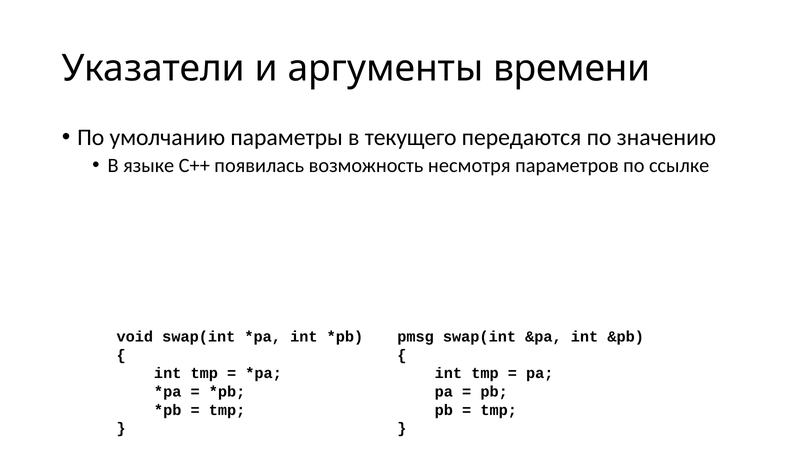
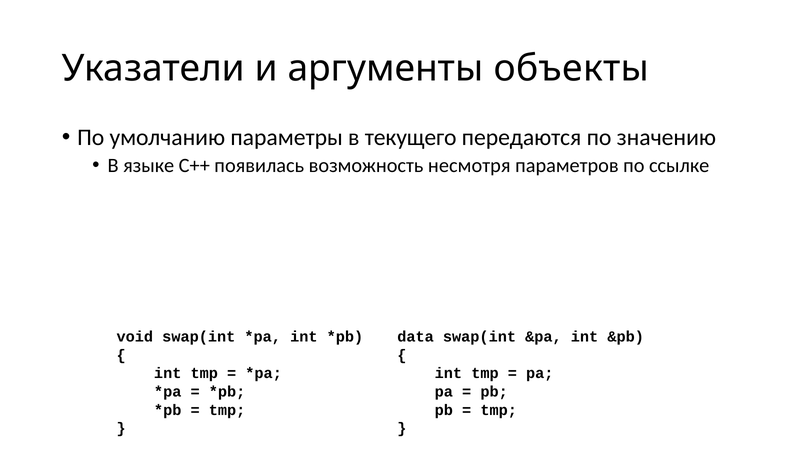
времени: времени -> объекты
pmsg: pmsg -> data
